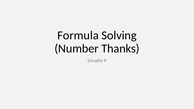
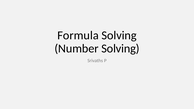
Number Thanks: Thanks -> Solving
